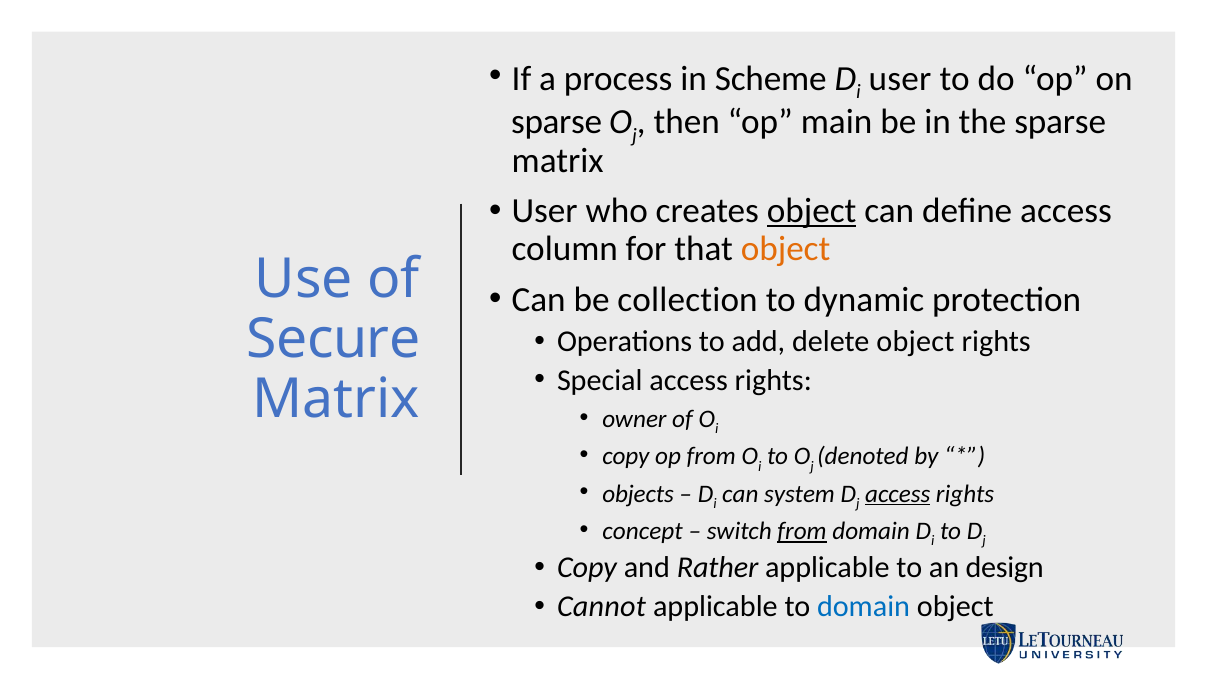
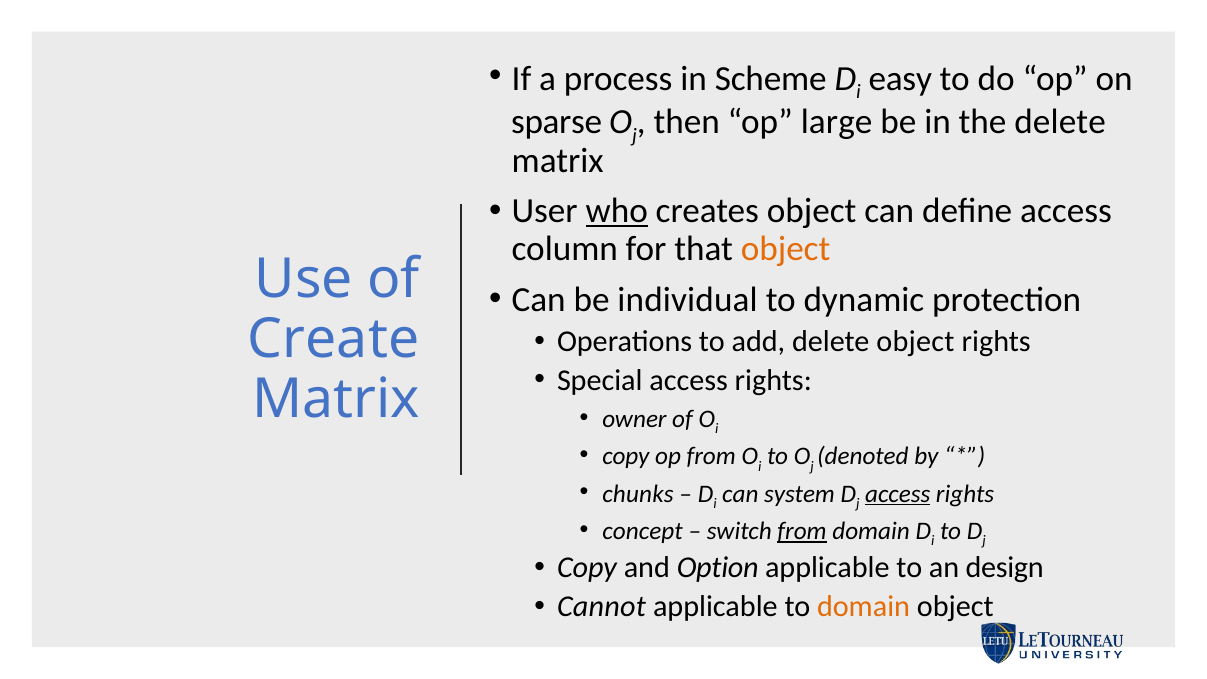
user at (900, 78): user -> easy
main: main -> large
the sparse: sparse -> delete
who underline: none -> present
object at (812, 211) underline: present -> none
collection: collection -> individual
Secure: Secure -> Create
objects: objects -> chunks
Rather: Rather -> Option
domain at (864, 607) colour: blue -> orange
